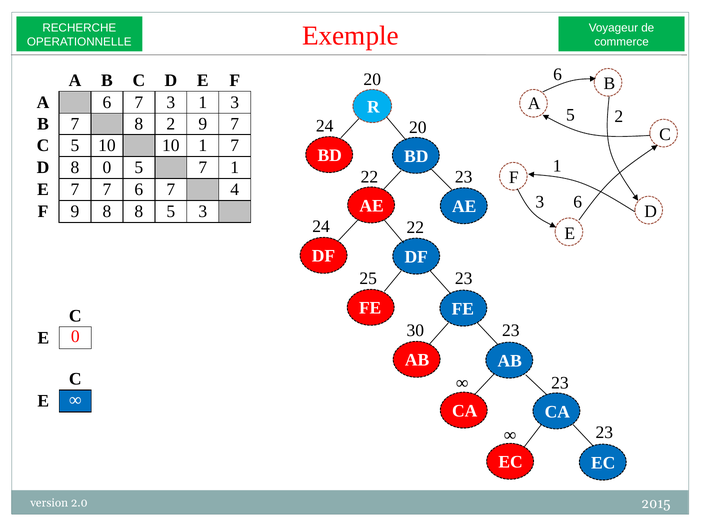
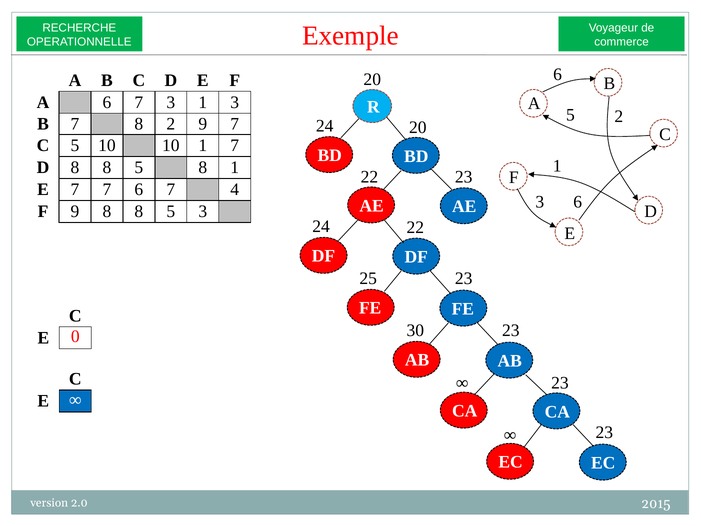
D 8 0: 0 -> 8
5 7: 7 -> 8
